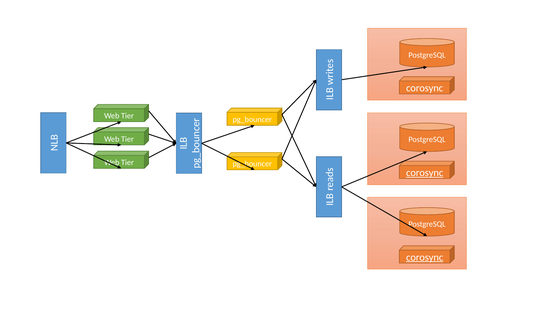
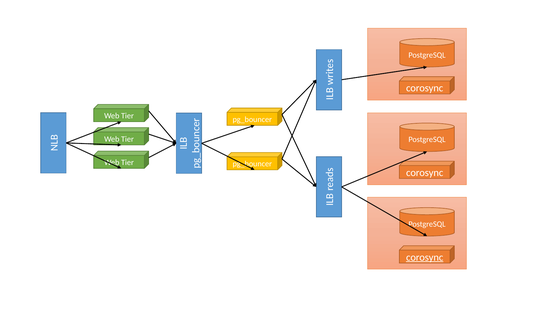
corosync at (425, 173) underline: present -> none
